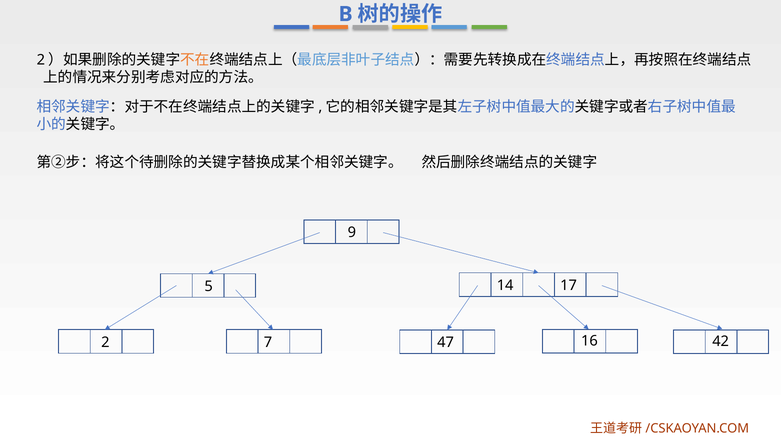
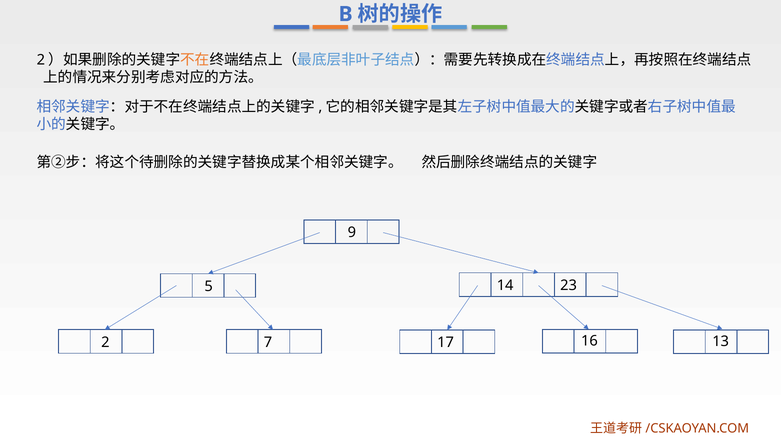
17: 17 -> 23
47: 47 -> 17
42: 42 -> 13
